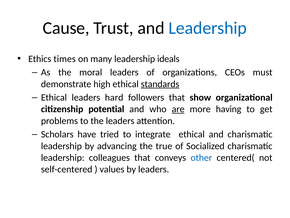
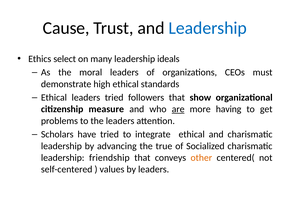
times: times -> select
standards underline: present -> none
leaders hard: hard -> tried
potential: potential -> measure
colleagues: colleagues -> friendship
other colour: blue -> orange
